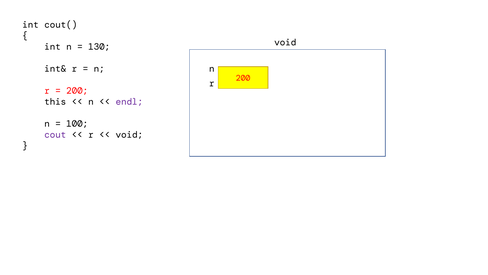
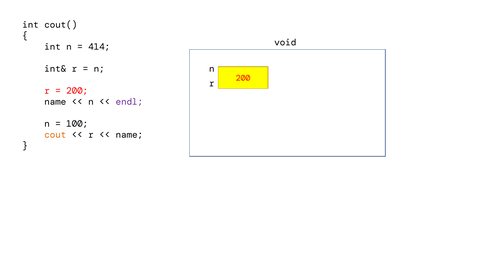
130: 130 -> 414
this at (55, 102): this -> name
cout colour: purple -> orange
void at (129, 134): void -> name
